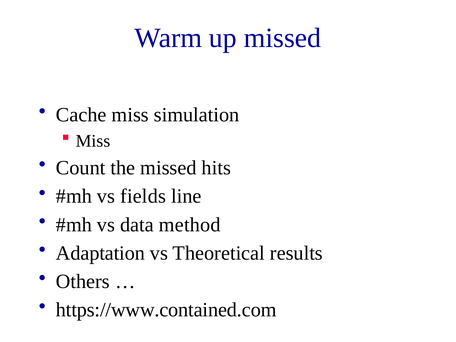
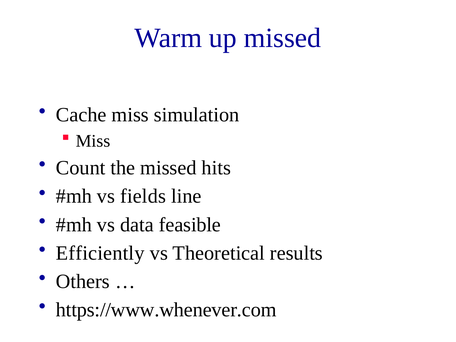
method: method -> feasible
Adaptation: Adaptation -> Efficiently
https://www.contained.com: https://www.contained.com -> https://www.whenever.com
